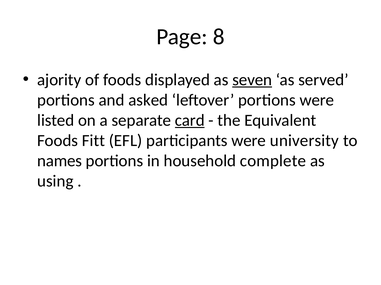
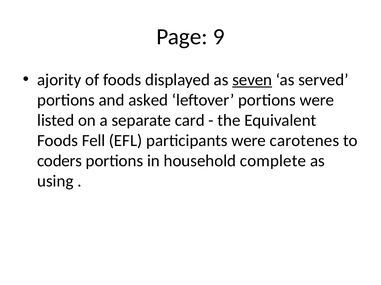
8: 8 -> 9
card underline: present -> none
Fitt: Fitt -> Fell
university: university -> carotenes
names: names -> coders
